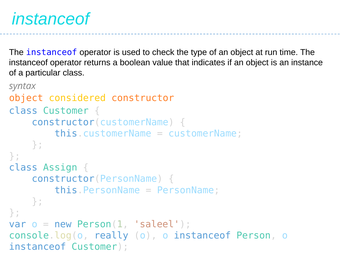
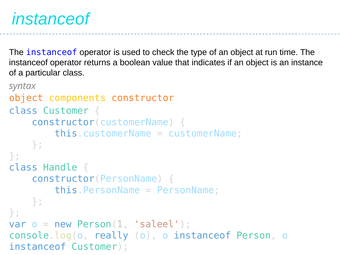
considered: considered -> components
Assign: Assign -> Handle
